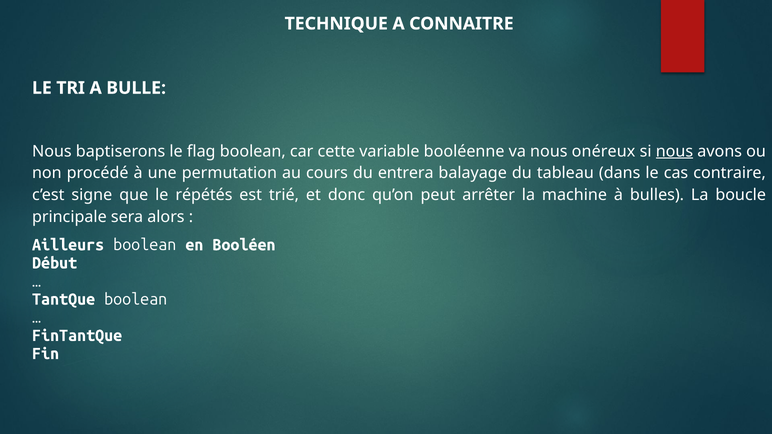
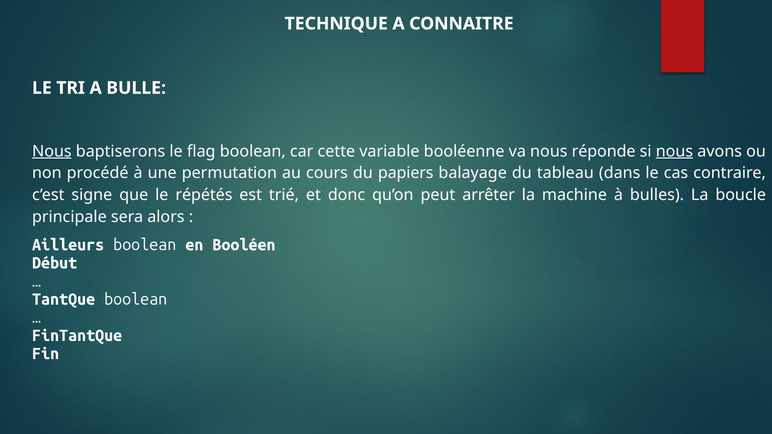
Nous at (52, 151) underline: none -> present
onéreux: onéreux -> réponde
entrera: entrera -> papiers
